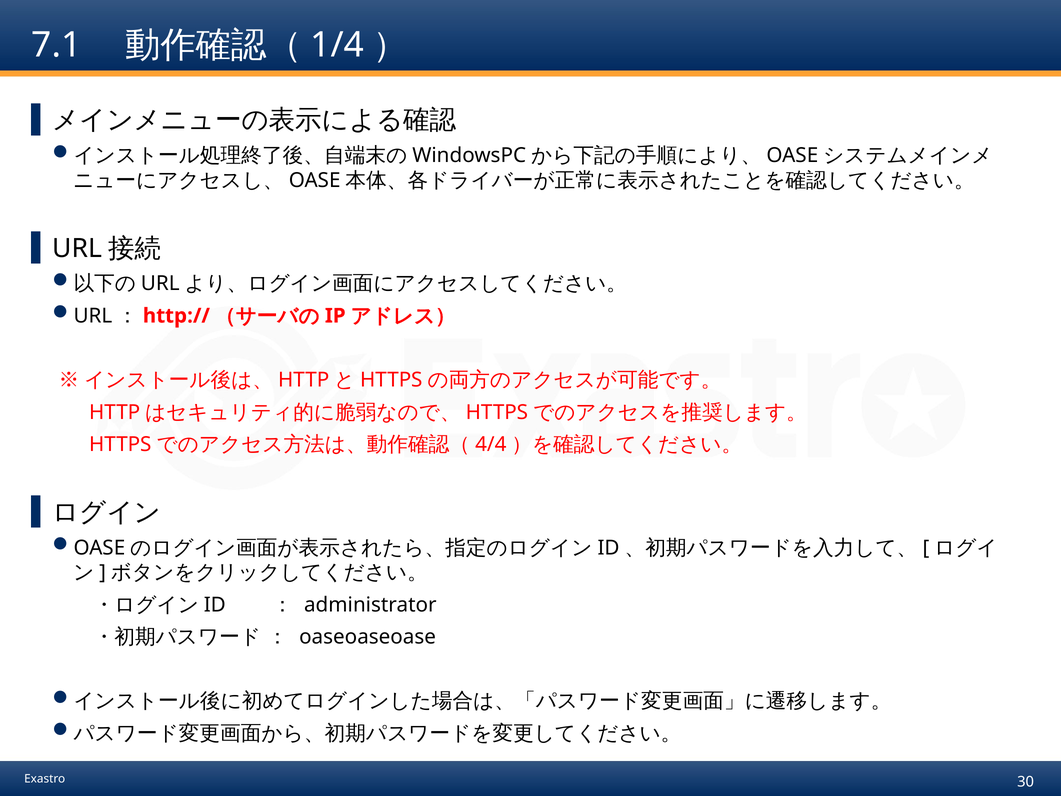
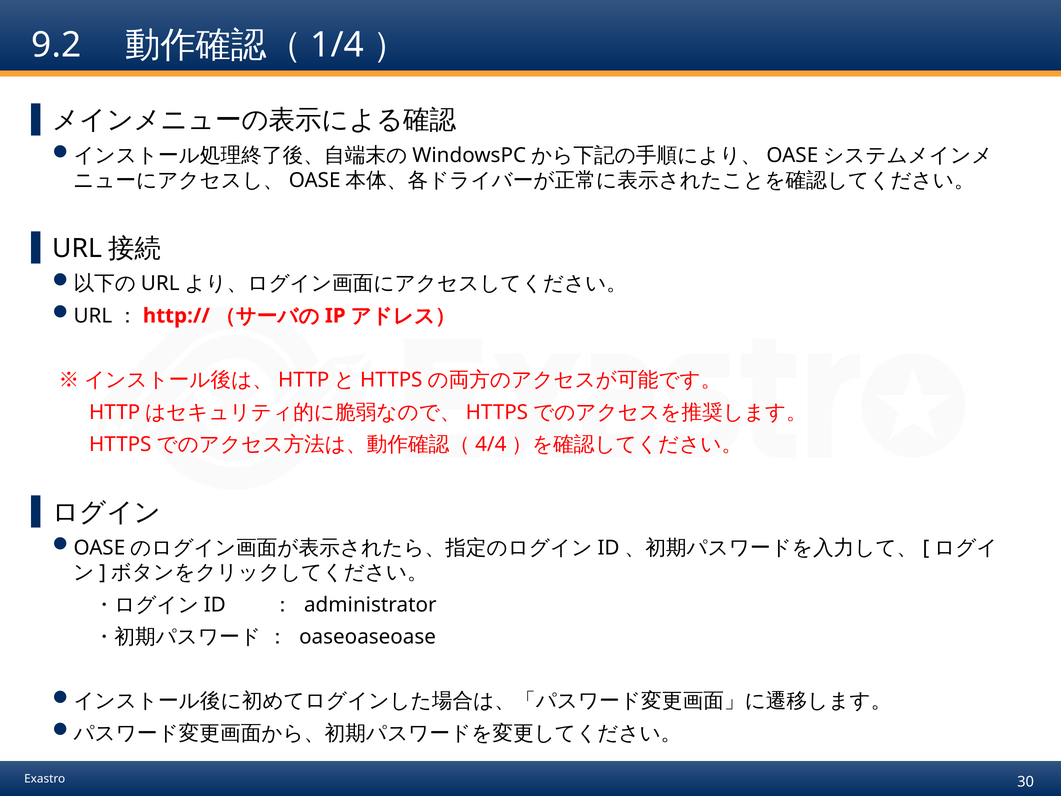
7.1: 7.1 -> 9.2
